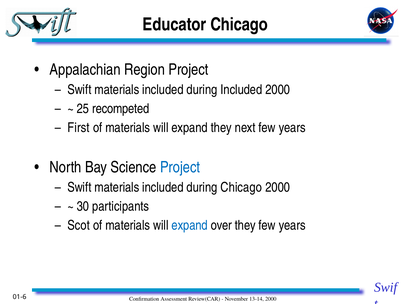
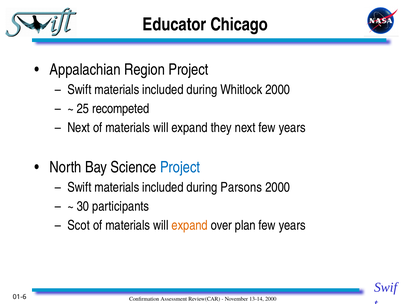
during Included: Included -> Whitlock
First at (79, 127): First -> Next
during Chicago: Chicago -> Parsons
expand at (190, 225) colour: blue -> orange
over they: they -> plan
